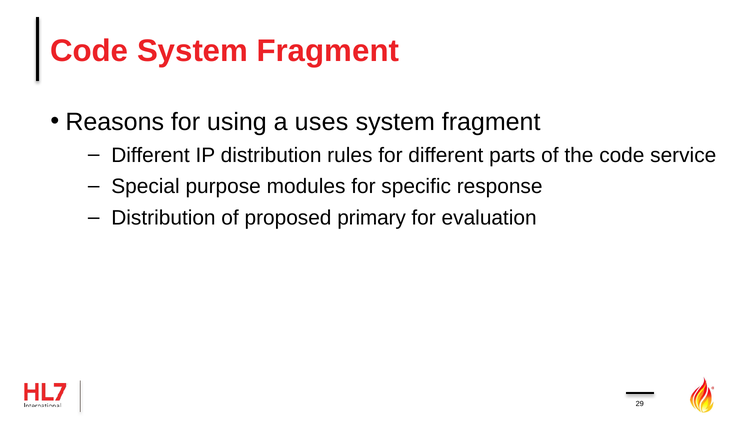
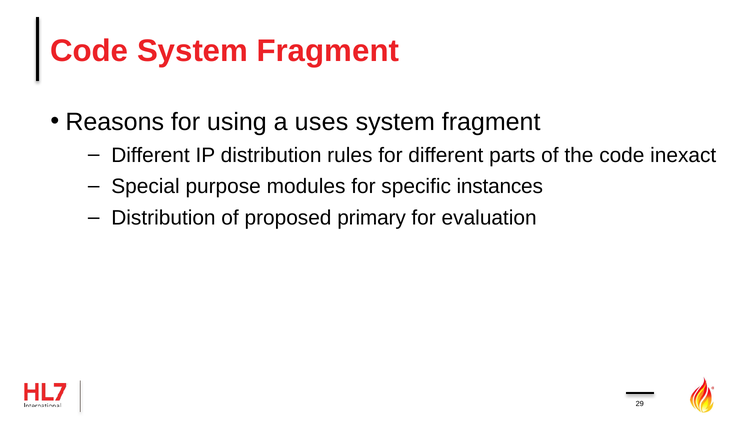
service: service -> inexact
response: response -> instances
